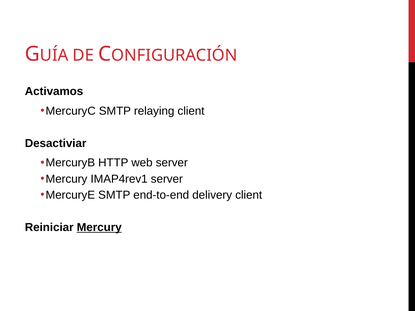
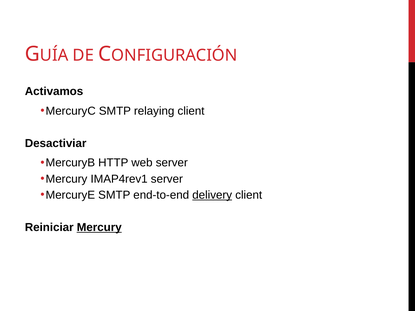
delivery underline: none -> present
